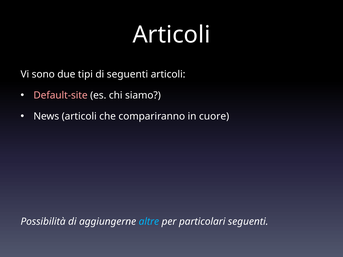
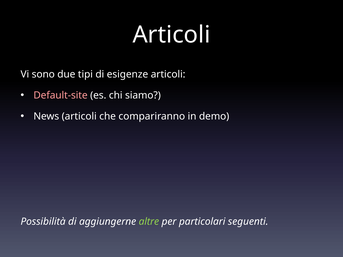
di seguenti: seguenti -> esigenze
cuore: cuore -> demo
altre colour: light blue -> light green
